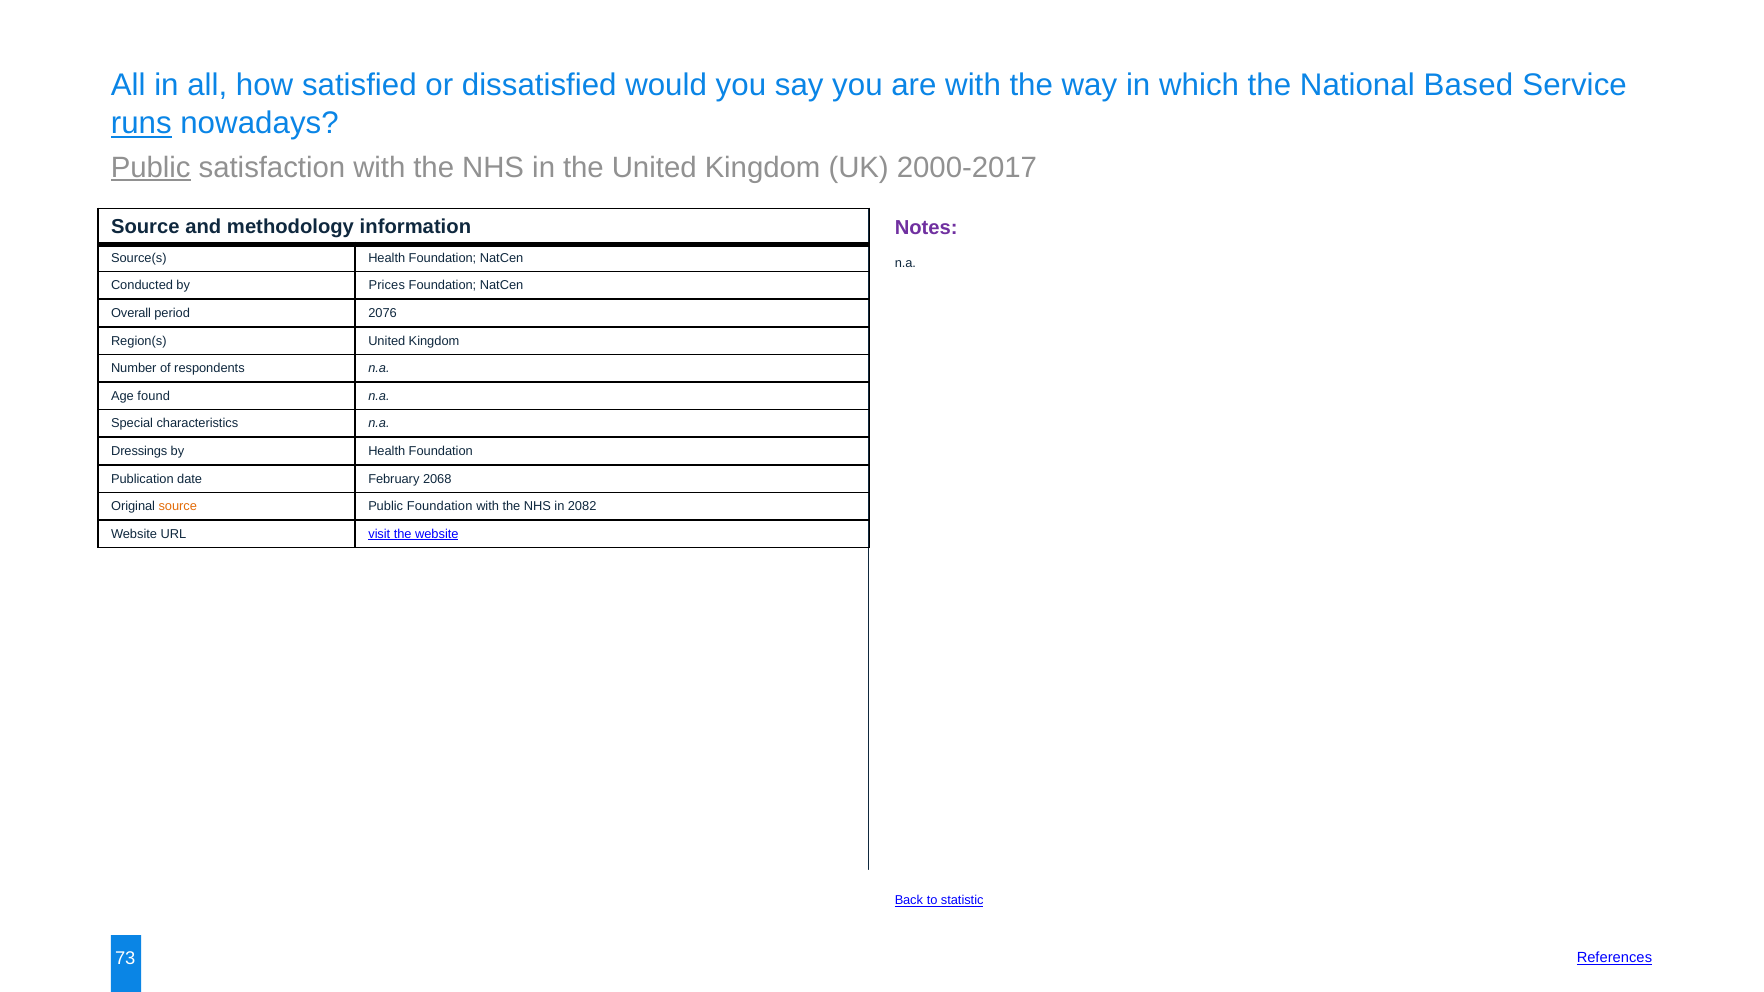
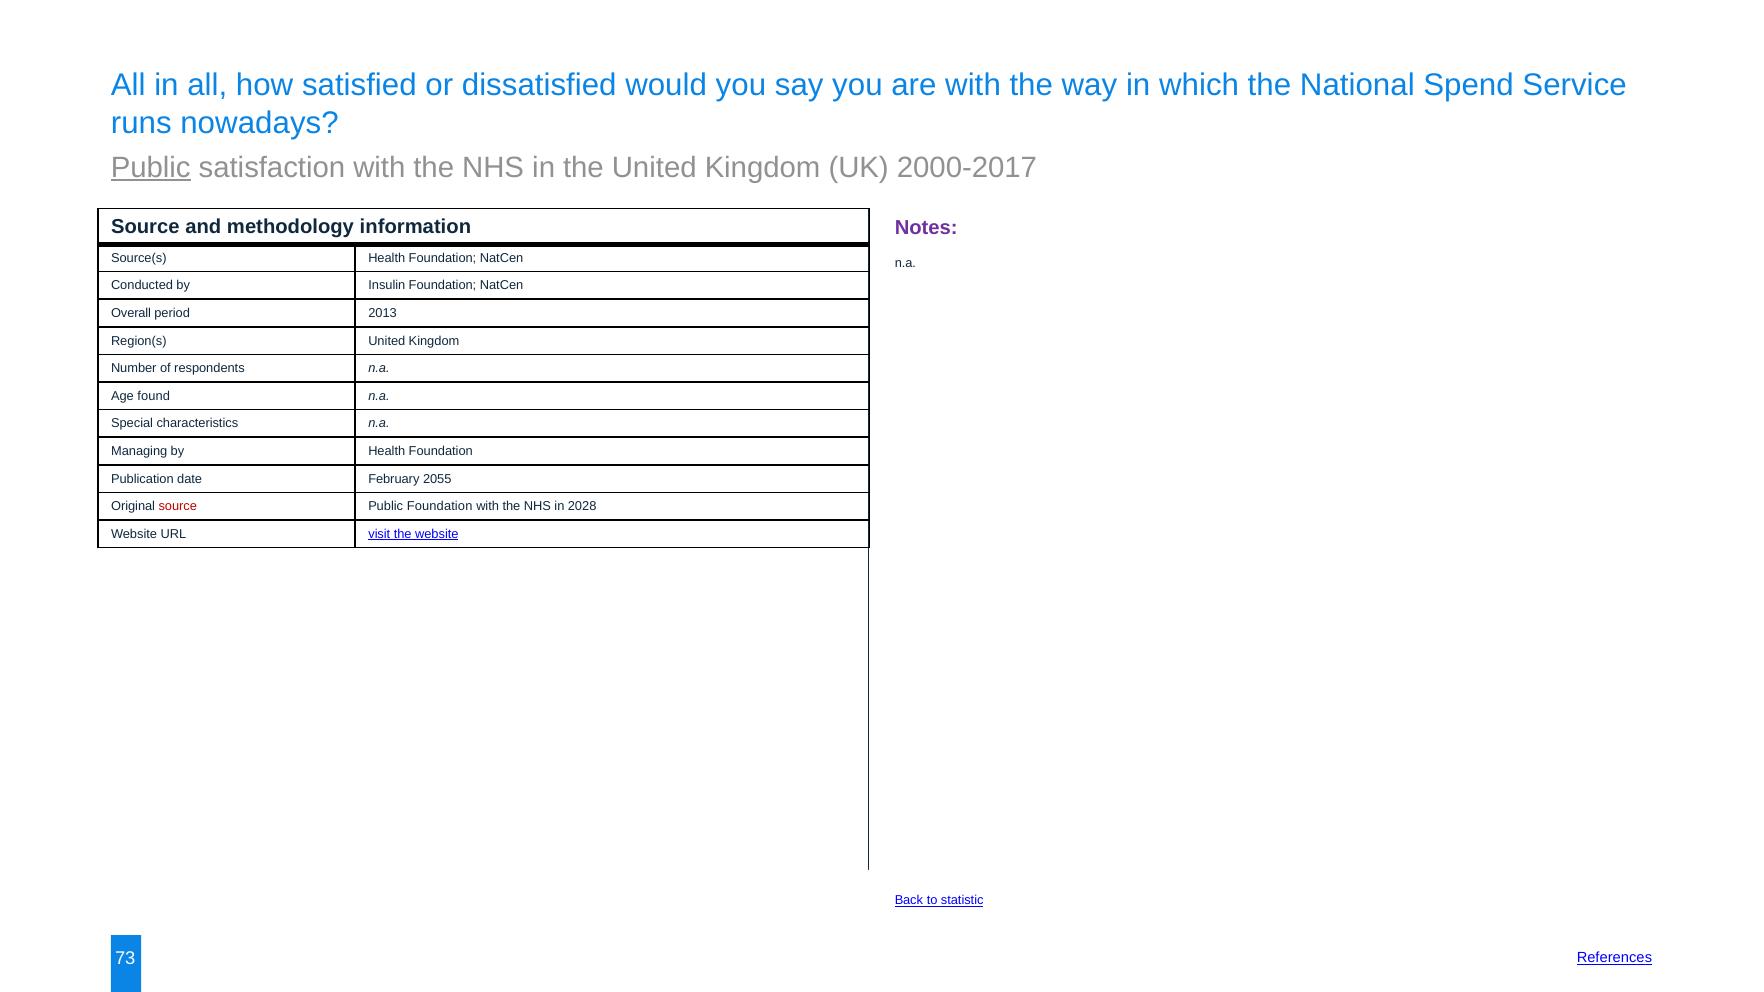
Based: Based -> Spend
runs underline: present -> none
Prices: Prices -> Insulin
2076: 2076 -> 2013
Dressings: Dressings -> Managing
2068: 2068 -> 2055
source at (178, 507) colour: orange -> red
2082: 2082 -> 2028
